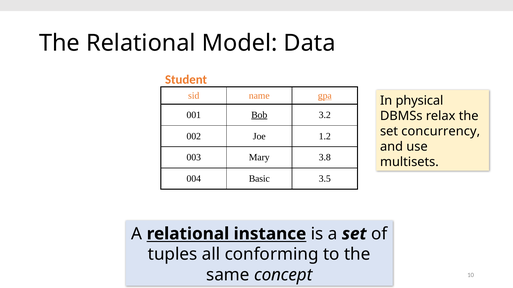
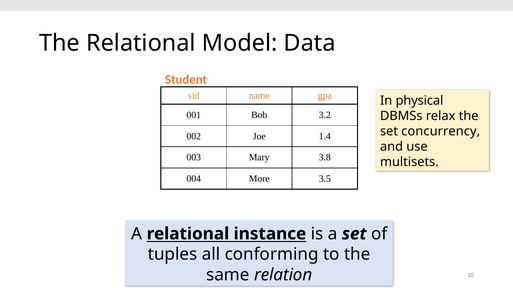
Bob underline: present -> none
1.2: 1.2 -> 1.4
Basic: Basic -> More
concept: concept -> relation
